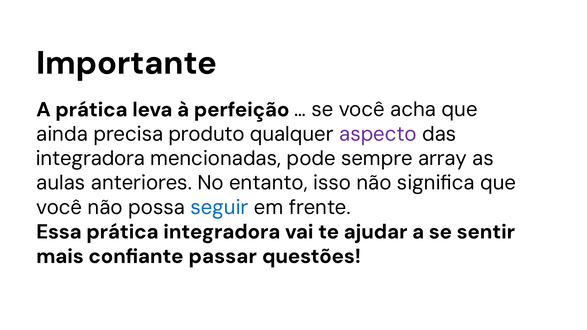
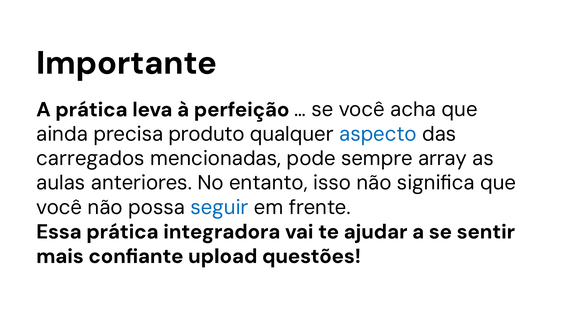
aspecto colour: purple -> blue
integradora at (91, 159): integradora -> carregados
passar: passar -> upload
